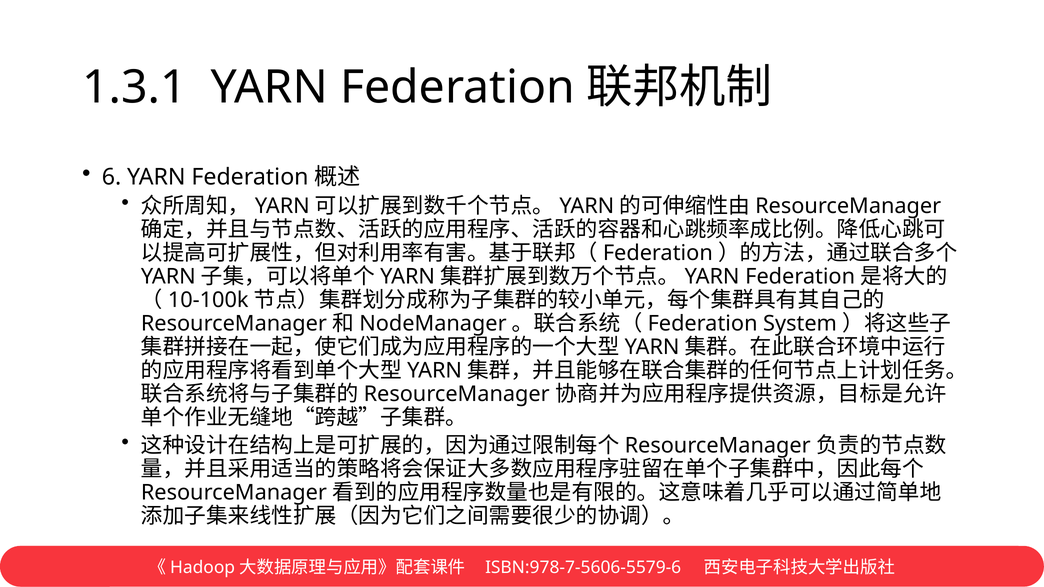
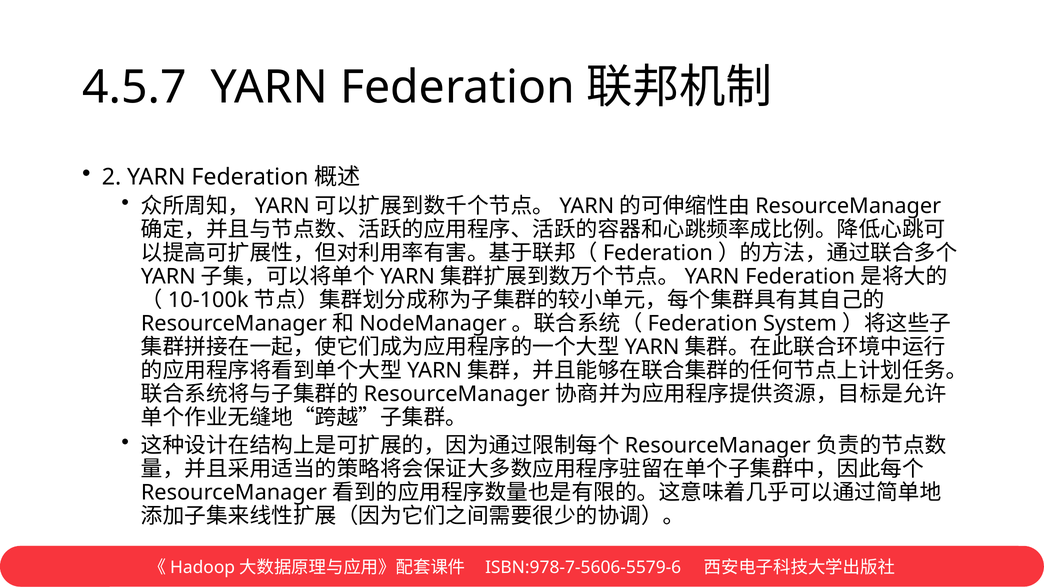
1.3.1: 1.3.1 -> 4.5.7
6: 6 -> 2
